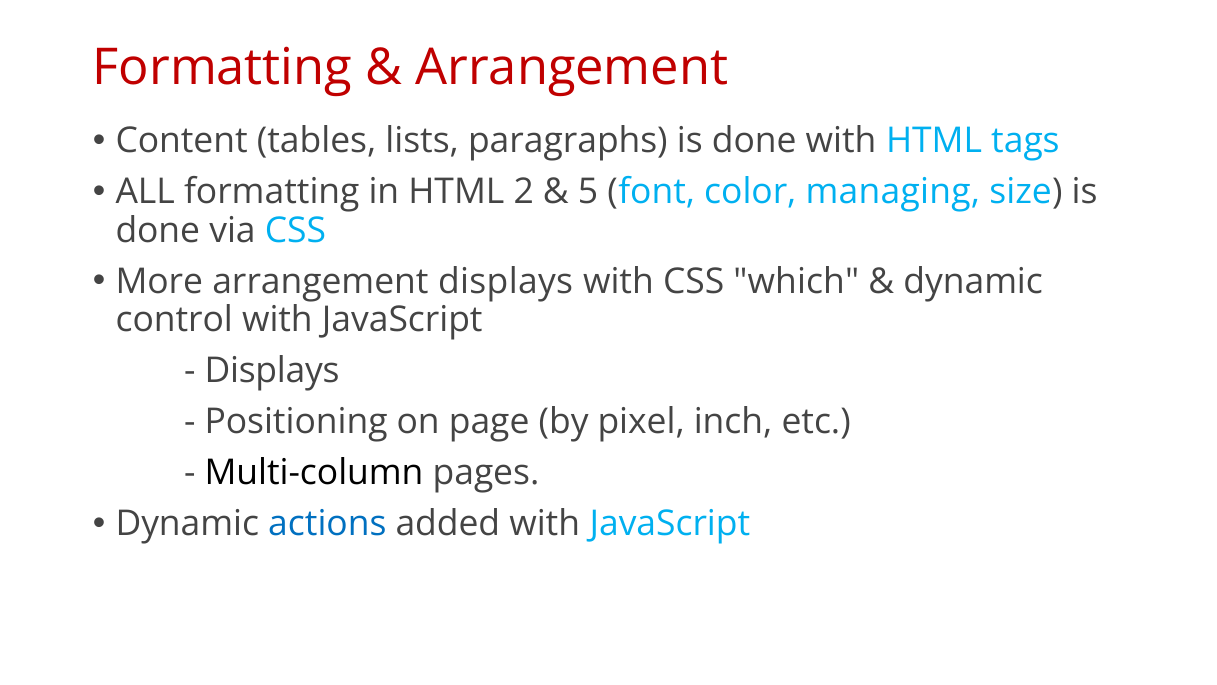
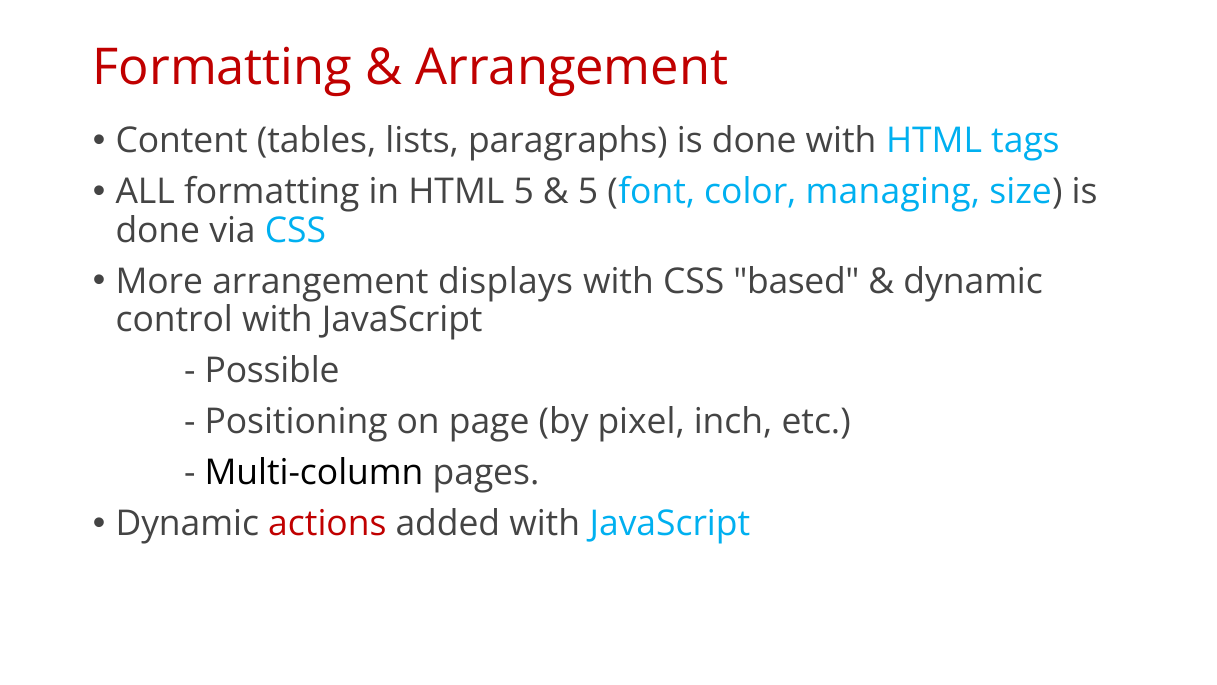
HTML 2: 2 -> 5
which: which -> based
Displays at (272, 371): Displays -> Possible
actions colour: blue -> red
